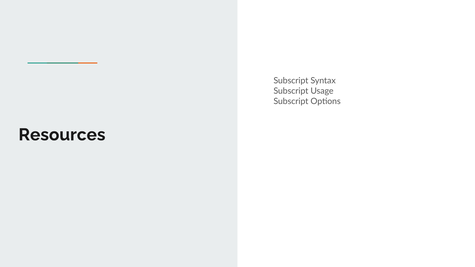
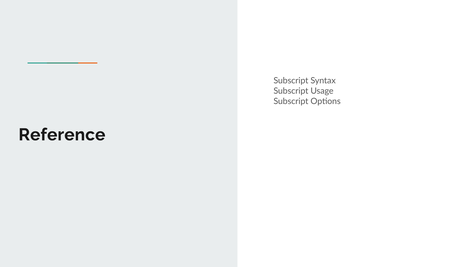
Resources: Resources -> Reference
